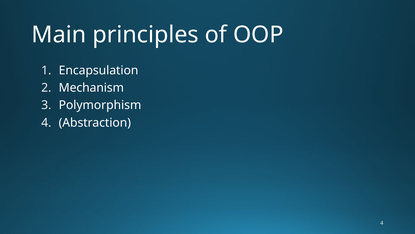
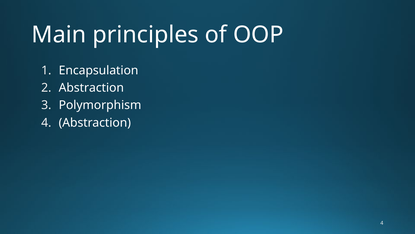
Mechanism at (91, 88): Mechanism -> Abstraction
